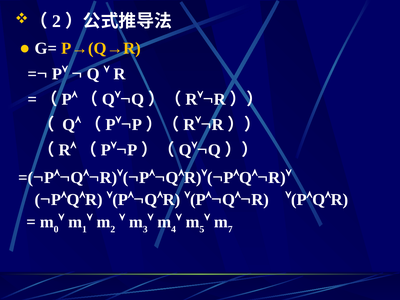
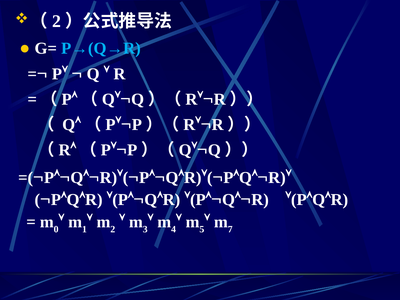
P→(Q→R colour: yellow -> light blue
